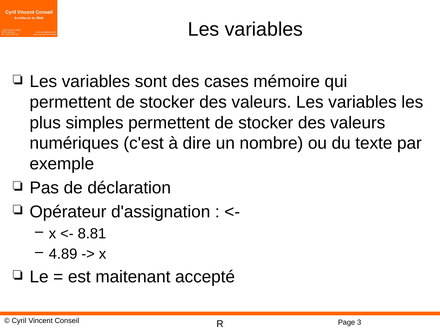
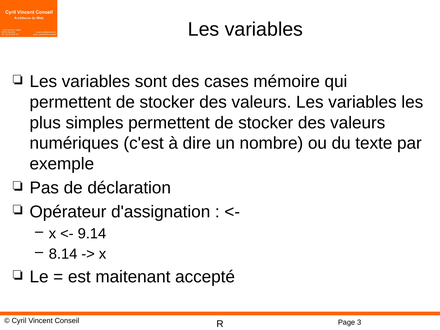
8.81: 8.81 -> 9.14
4.89: 4.89 -> 8.14
